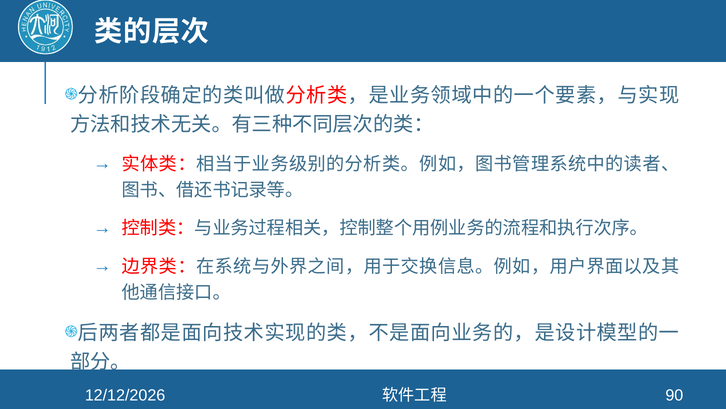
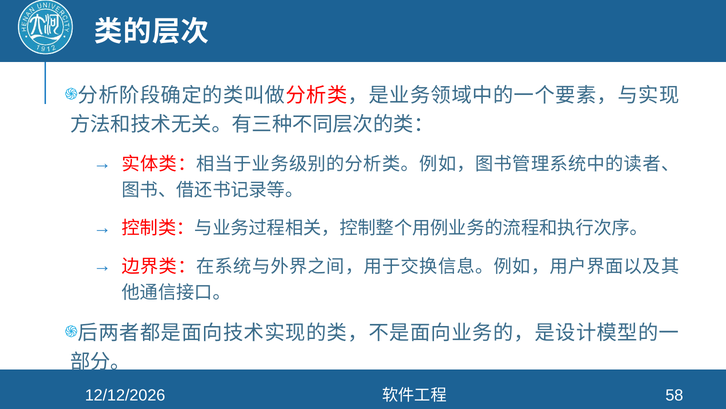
90: 90 -> 58
